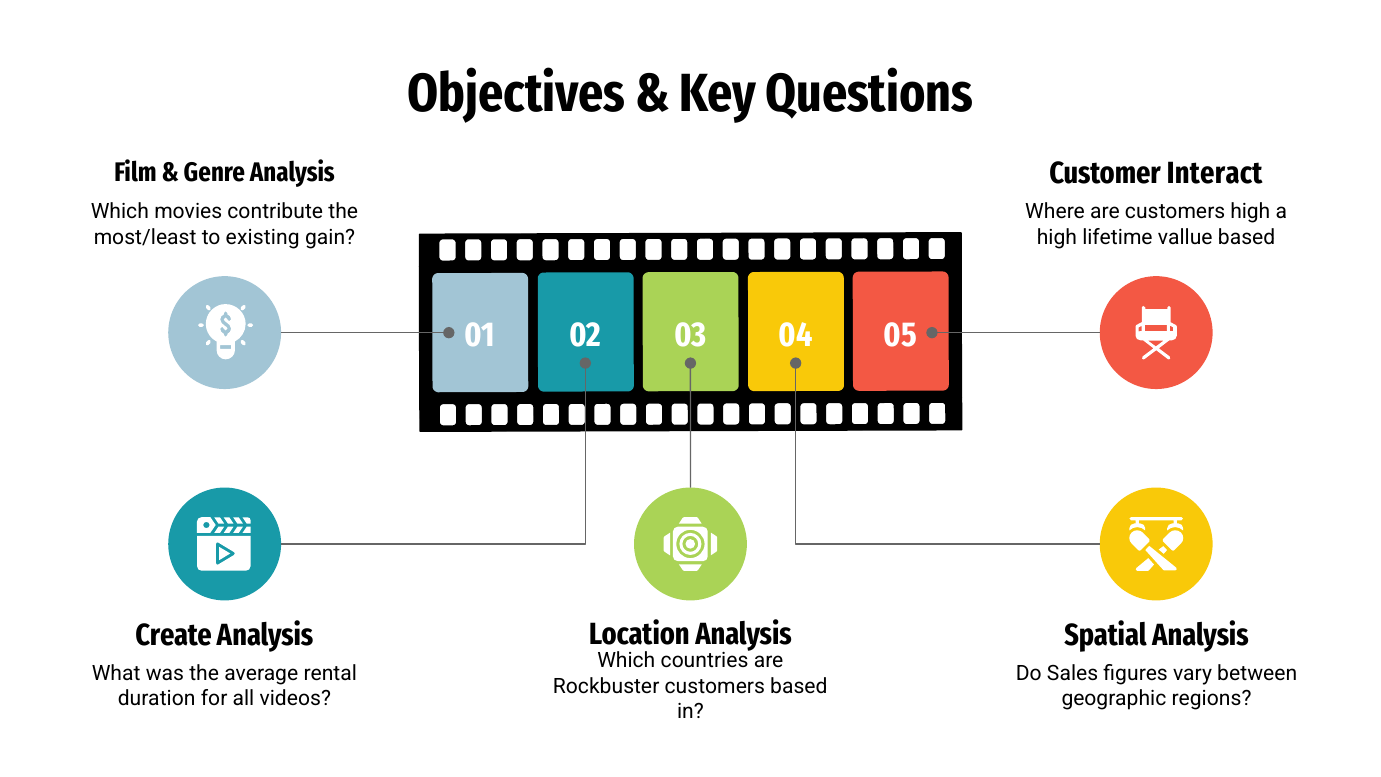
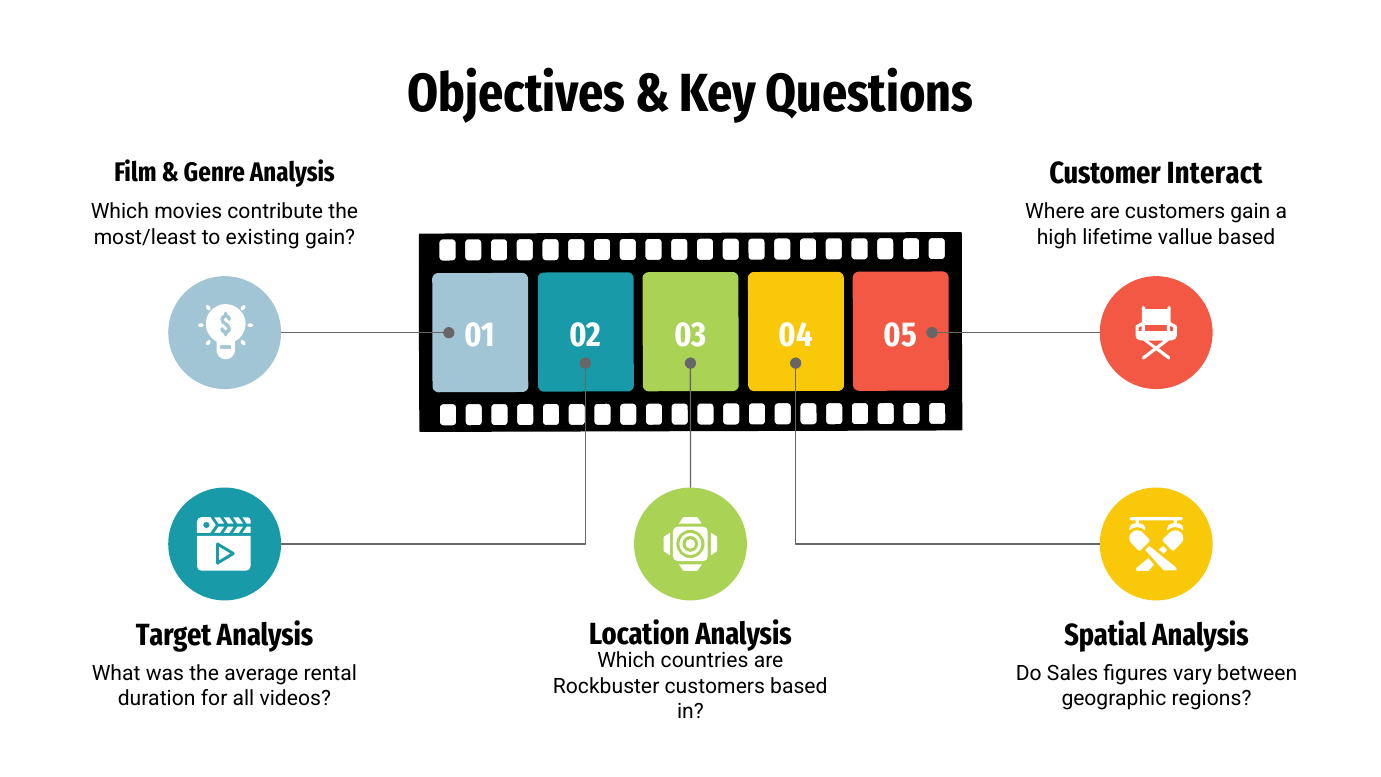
customers high: high -> gain
Create: Create -> Target
